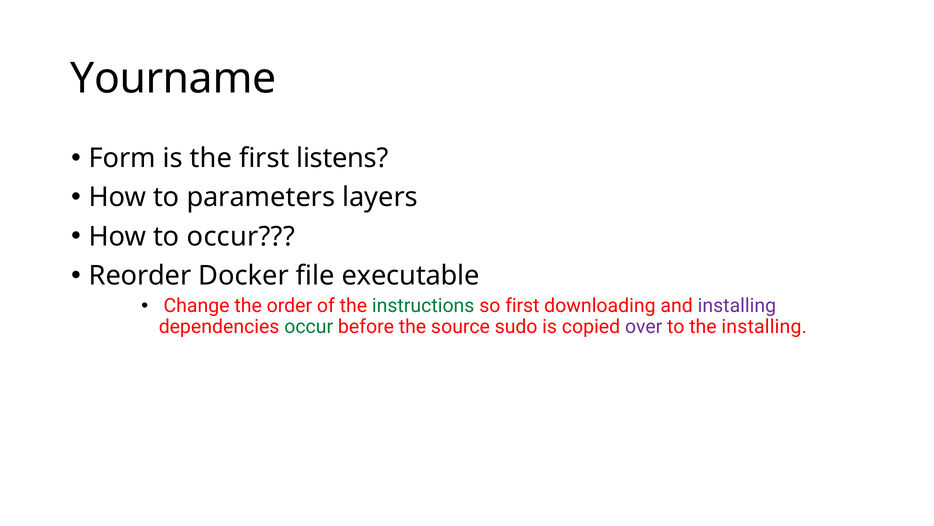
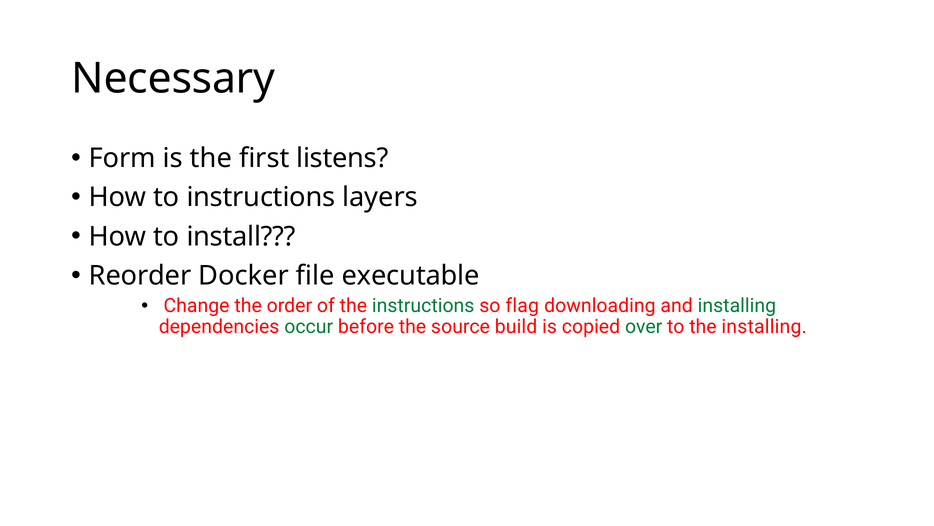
Yourname: Yourname -> Necessary
to parameters: parameters -> instructions
to occur: occur -> install
so first: first -> flag
installing at (737, 306) colour: purple -> green
sudo: sudo -> build
over colour: purple -> green
